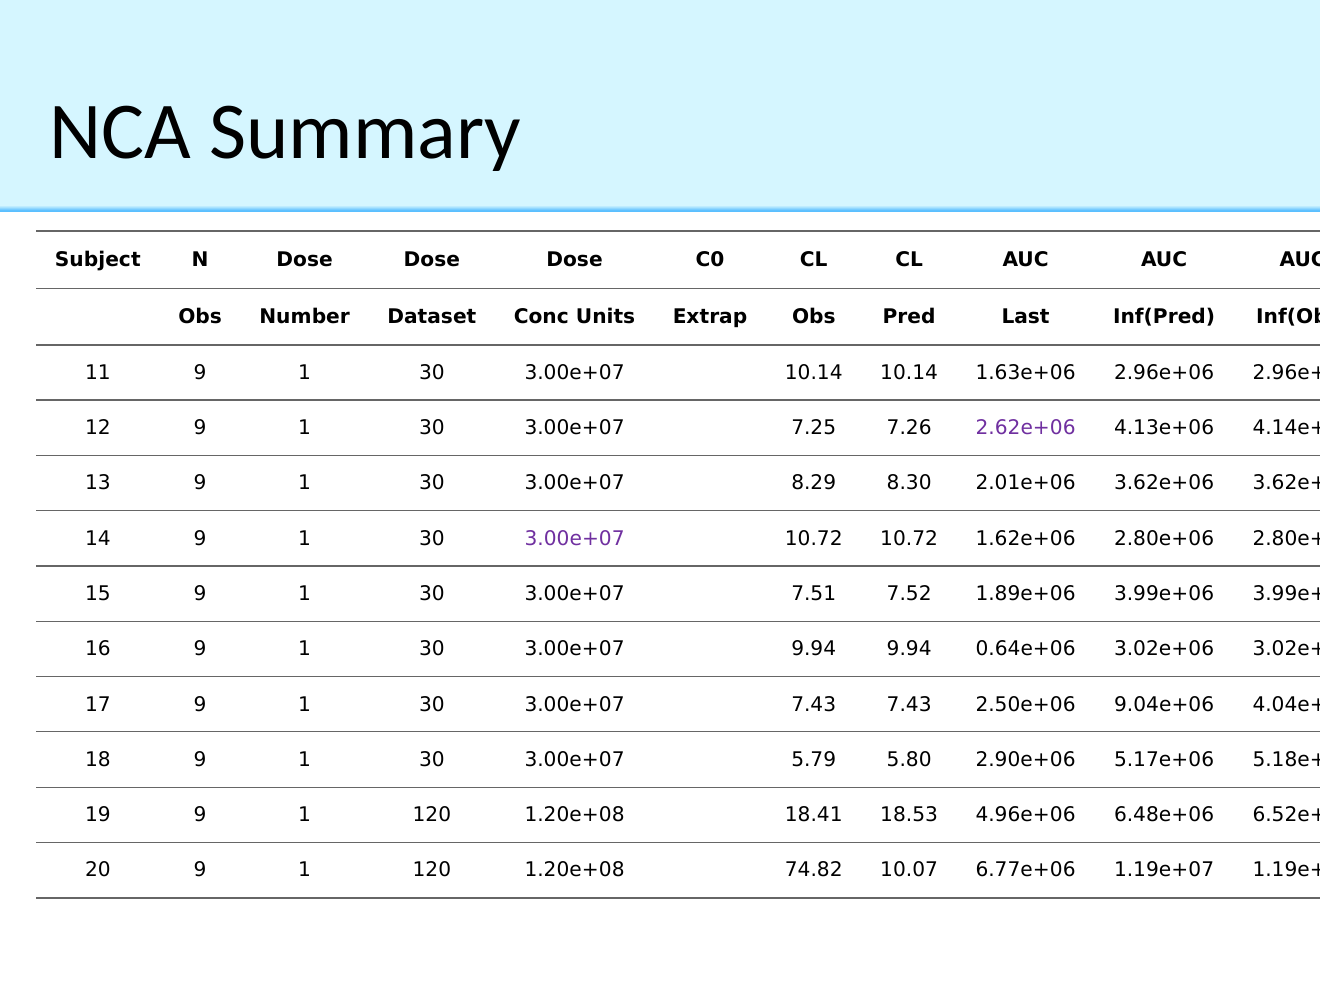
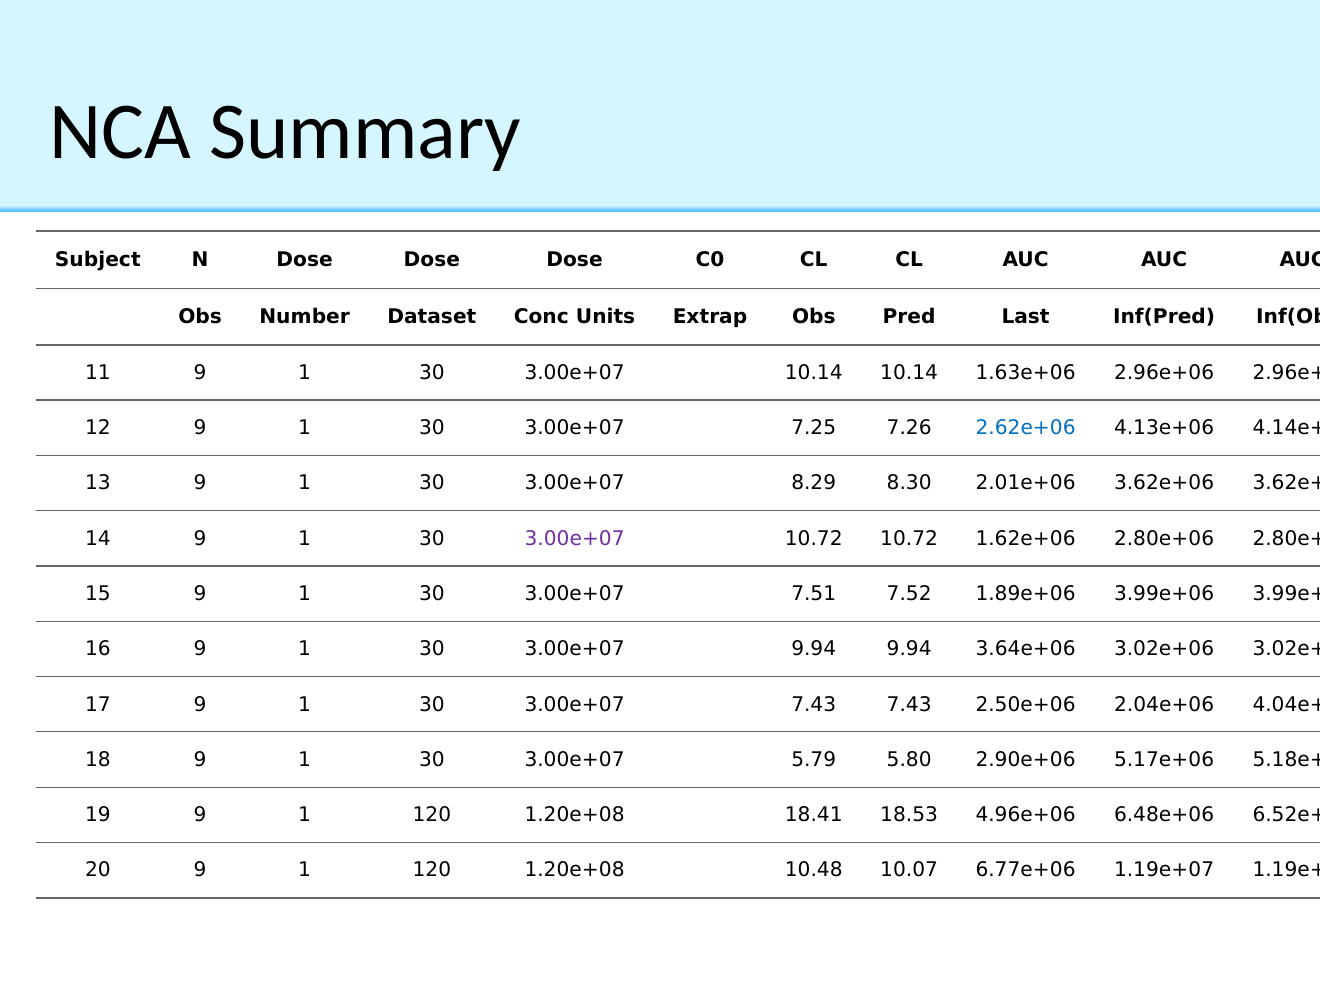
2.62e+06 colour: purple -> blue
0.64e+06: 0.64e+06 -> 3.64e+06
9.04e+06: 9.04e+06 -> 2.04e+06
74.82: 74.82 -> 10.48
